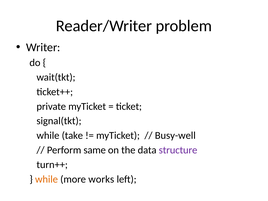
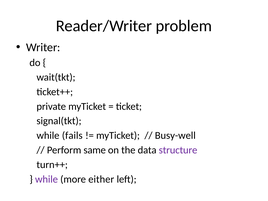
take: take -> fails
while at (46, 179) colour: orange -> purple
works: works -> either
